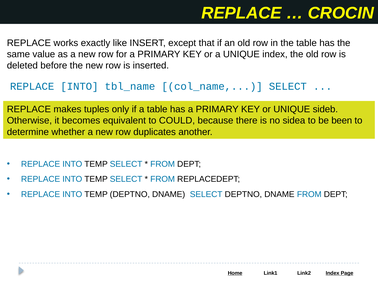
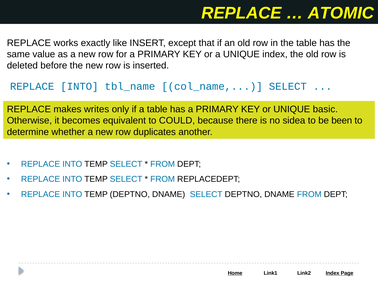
CROCIN: CROCIN -> ATOMIC
tuples: tuples -> writes
sideb: sideb -> basic
